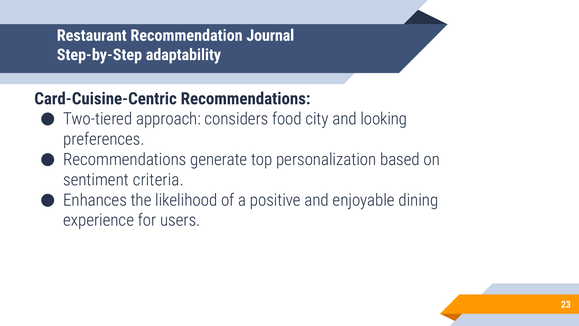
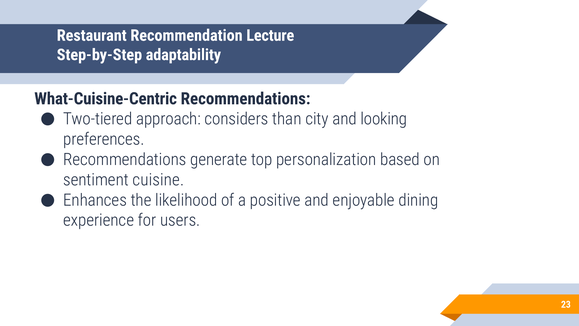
Journal: Journal -> Lecture
Card-Cuisine-Centric: Card-Cuisine-Centric -> What-Cuisine-Centric
food: food -> than
criteria: criteria -> cuisine
